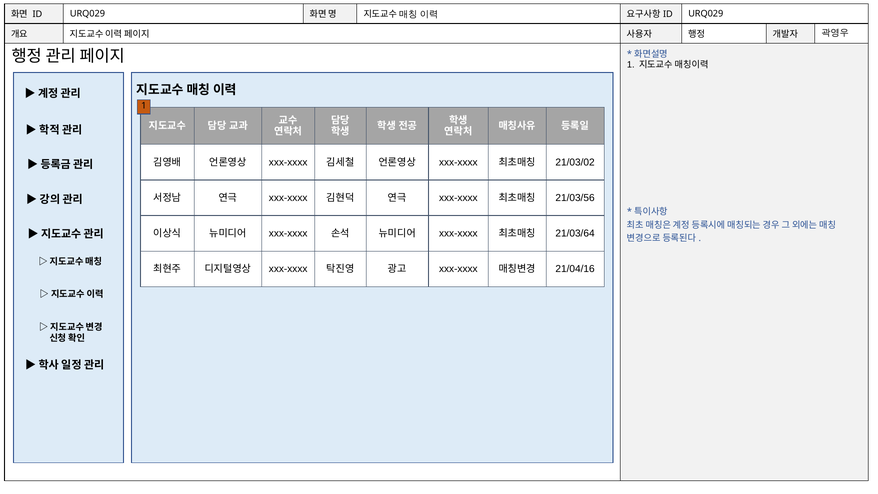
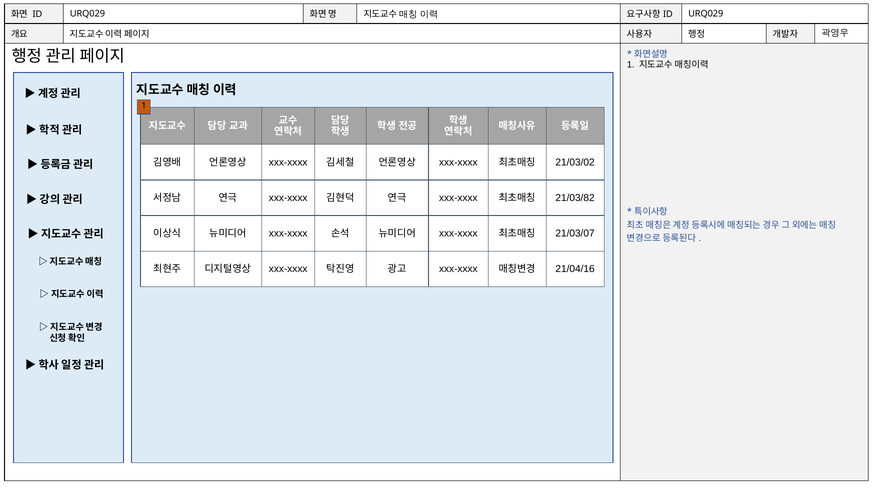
21/03/56: 21/03/56 -> 21/03/82
21/03/64: 21/03/64 -> 21/03/07
